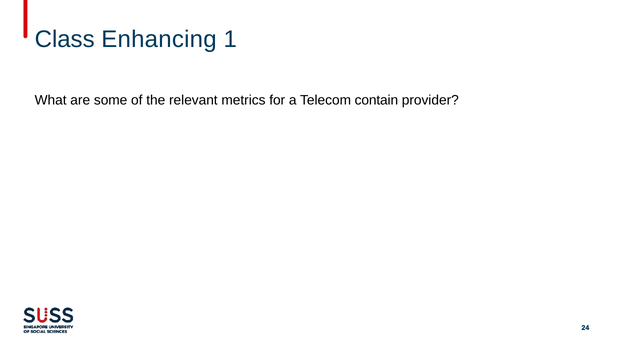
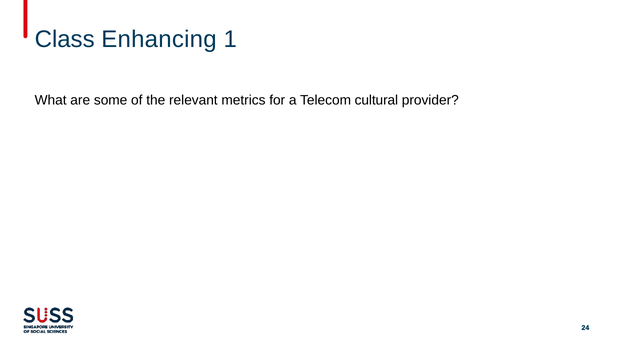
contain: contain -> cultural
